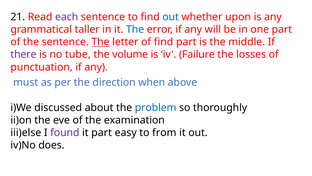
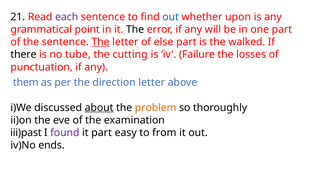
taller: taller -> point
The at (135, 29) colour: blue -> black
of find: find -> else
middle: middle -> walked
there colour: purple -> black
volume: volume -> cutting
must: must -> them
direction when: when -> letter
about underline: none -> present
problem colour: blue -> orange
iii)else: iii)else -> iii)past
does: does -> ends
